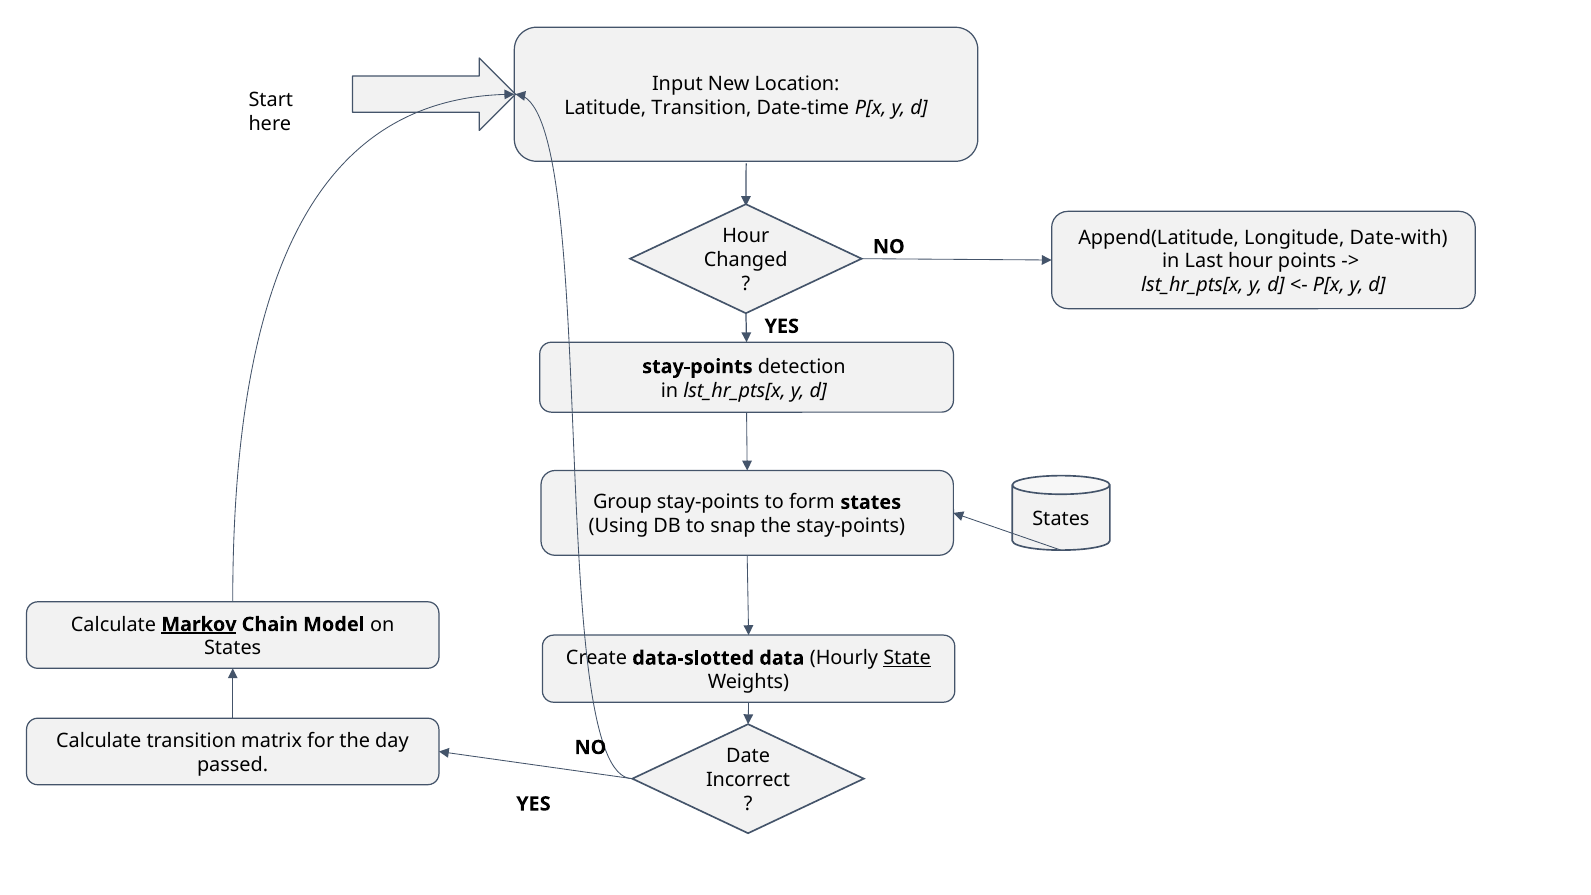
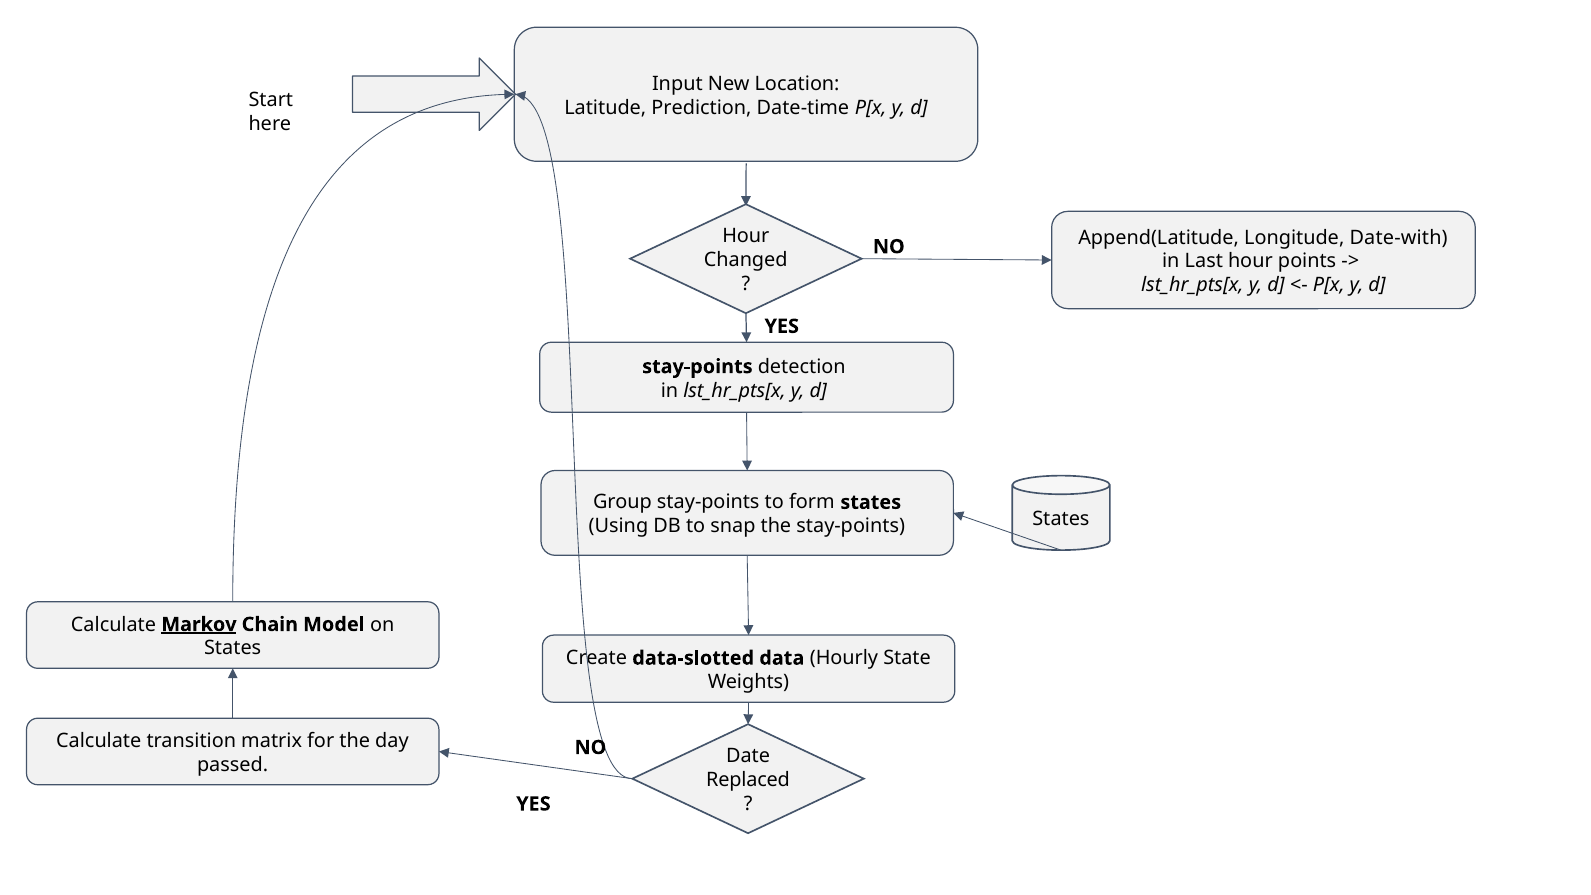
Latitude Transition: Transition -> Prediction
State underline: present -> none
Incorrect: Incorrect -> Replaced
